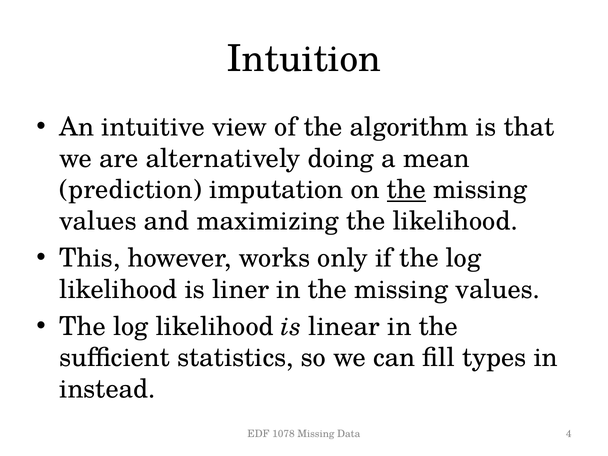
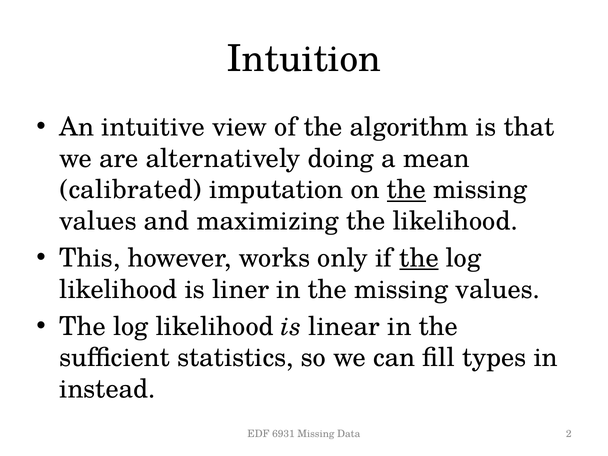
prediction: prediction -> calibrated
the at (419, 258) underline: none -> present
1078: 1078 -> 6931
4: 4 -> 2
